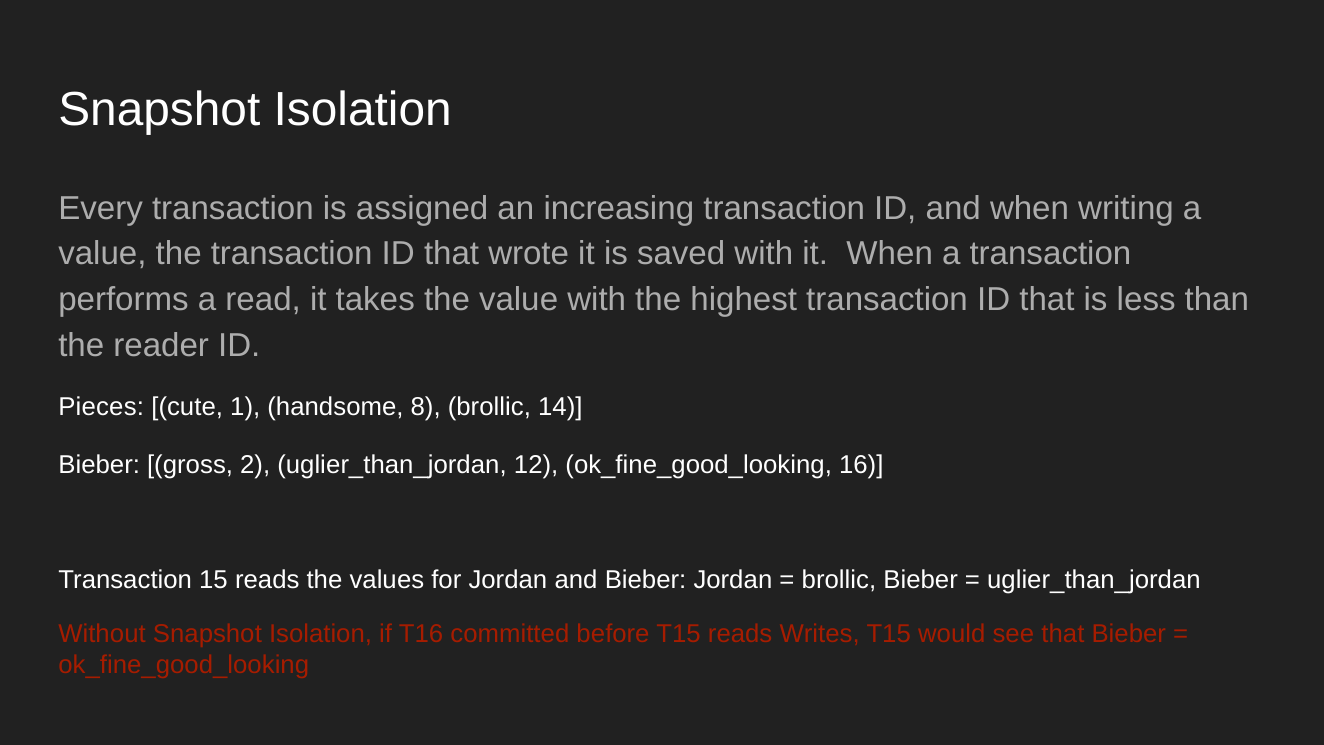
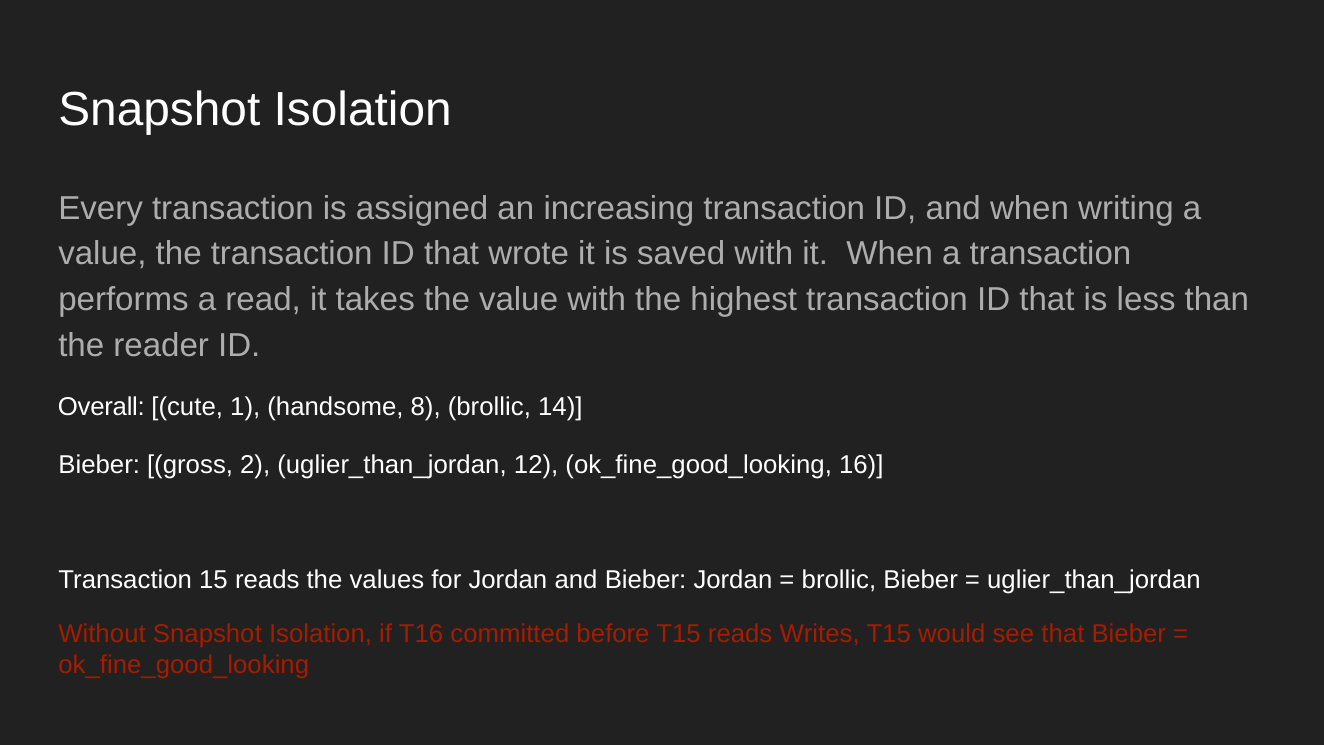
Pieces: Pieces -> Overall
